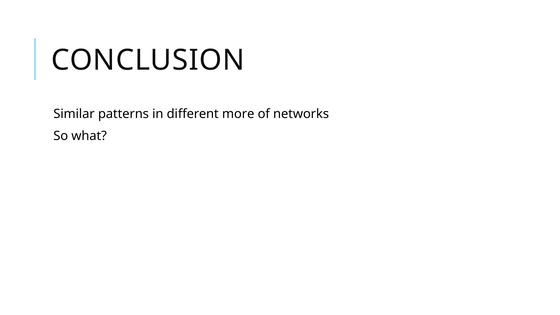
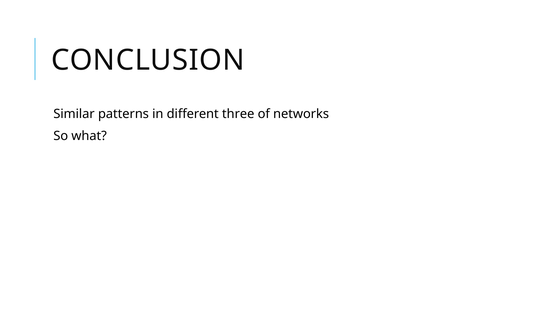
more: more -> three
